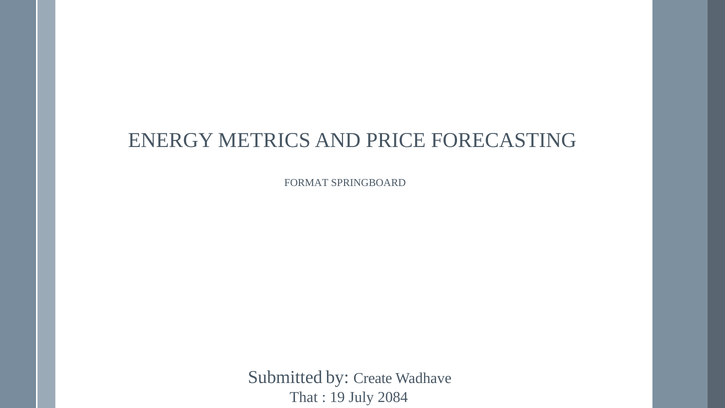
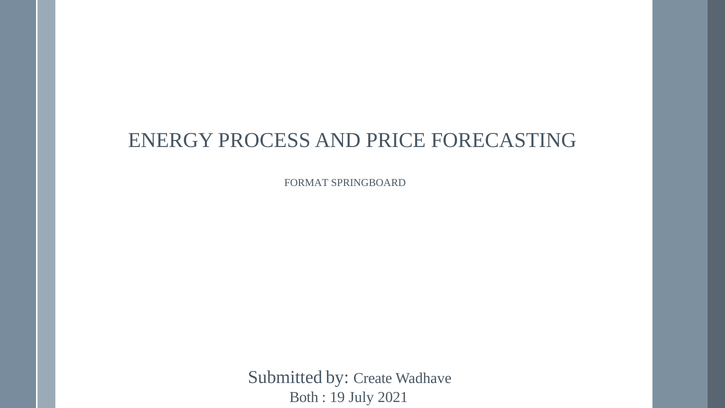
METRICS: METRICS -> PROCESS
That: That -> Both
2084: 2084 -> 2021
